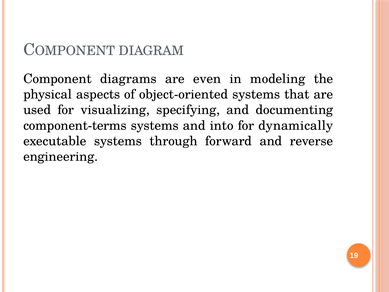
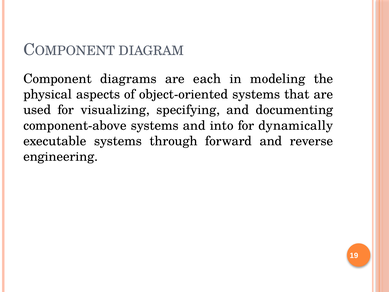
even: even -> each
component-terms: component-terms -> component-above
